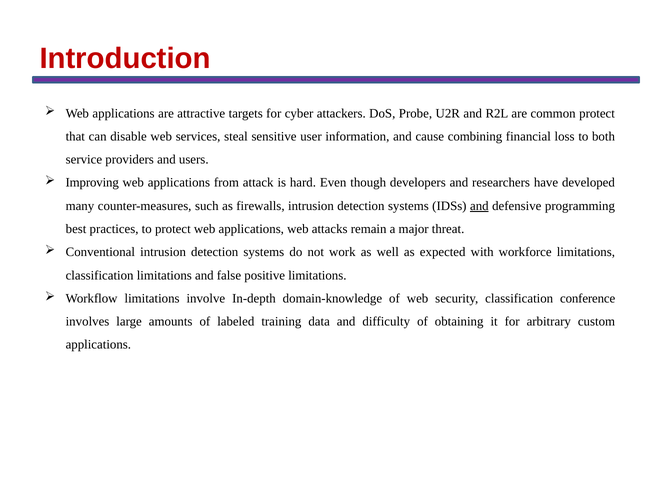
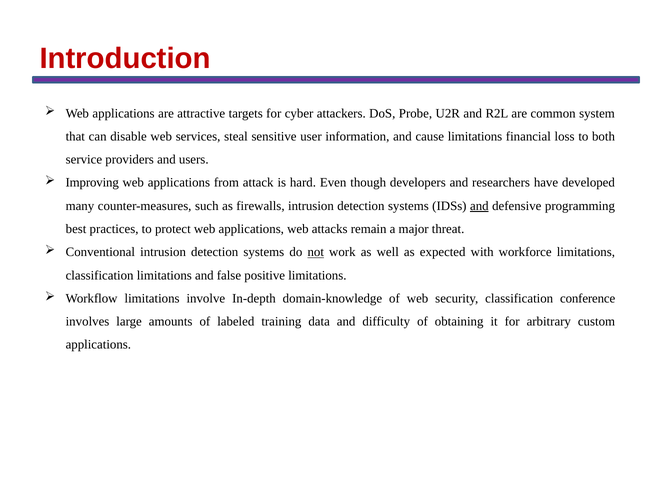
common protect: protect -> system
cause combining: combining -> limitations
not underline: none -> present
